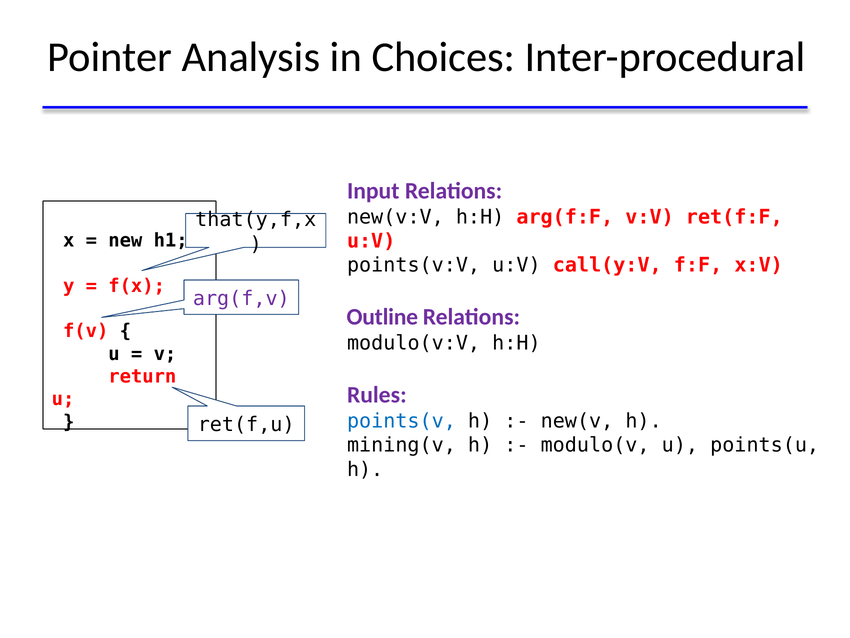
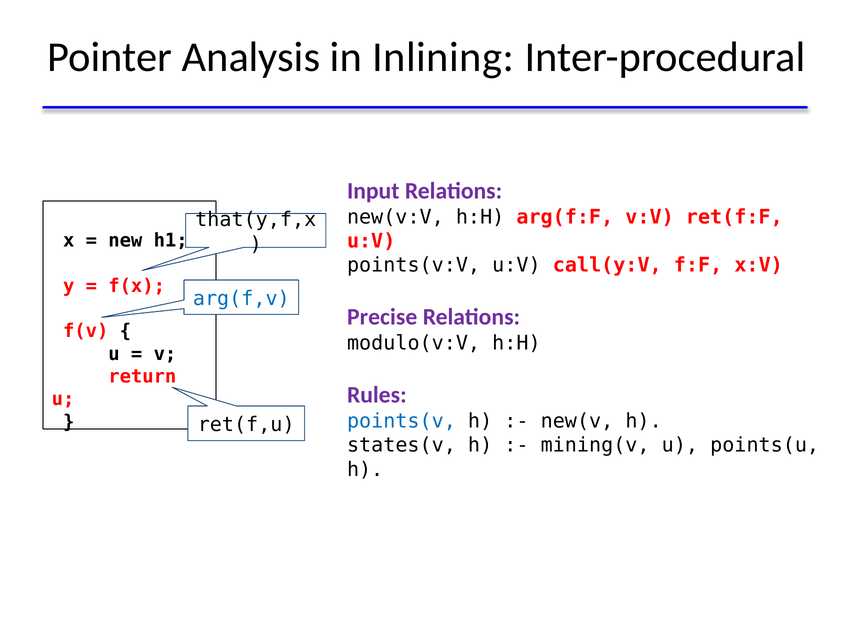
Choices: Choices -> Inlining
arg(f,v colour: purple -> blue
Outline: Outline -> Precise
mining(v: mining(v -> states(v
modulo(v: modulo(v -> mining(v
